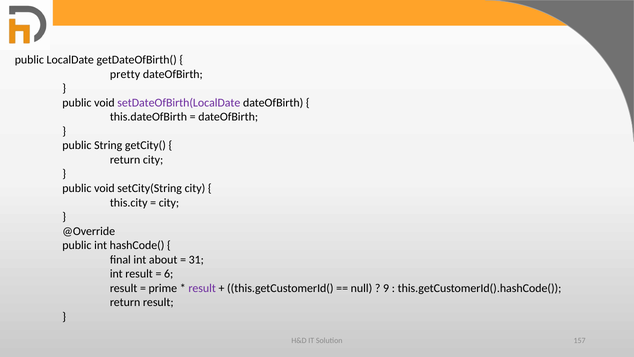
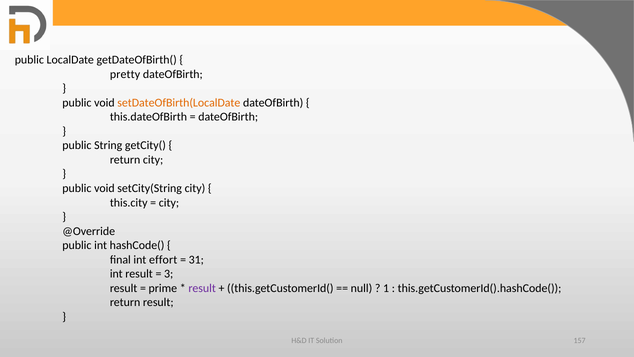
setDateOfBirth(LocalDate colour: purple -> orange
about: about -> effort
6: 6 -> 3
9: 9 -> 1
